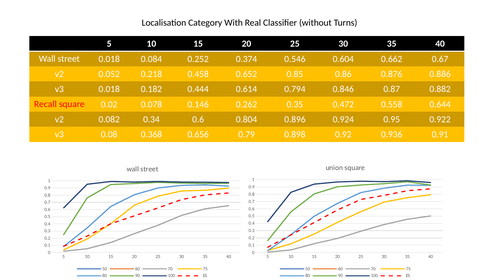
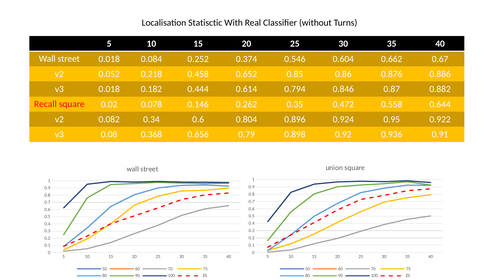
Category: Category -> Statisctic
